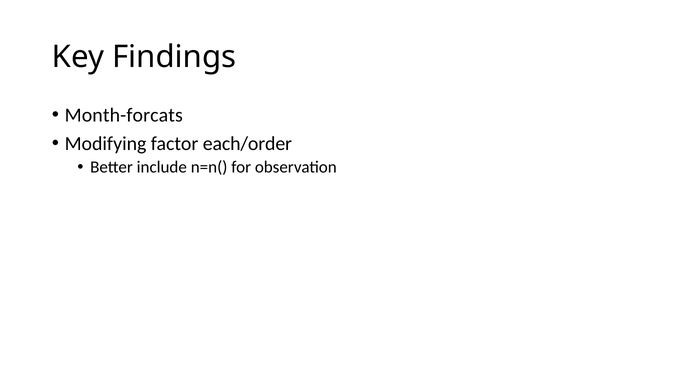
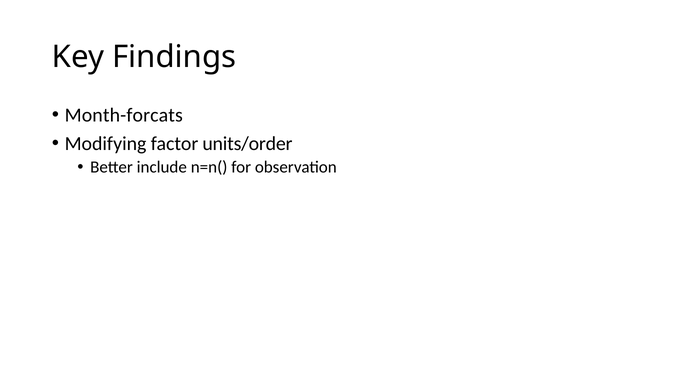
each/order: each/order -> units/order
